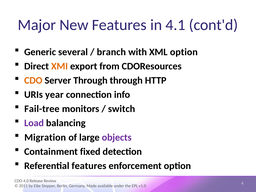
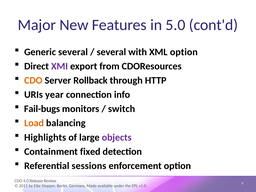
4.1: 4.1 -> 5.0
branch at (111, 52): branch -> several
XMI colour: orange -> purple
Server Through: Through -> Rollback
Fail-tree: Fail-tree -> Fail-bugs
Load colour: purple -> orange
Migration: Migration -> Highlights
Referential features: features -> sessions
